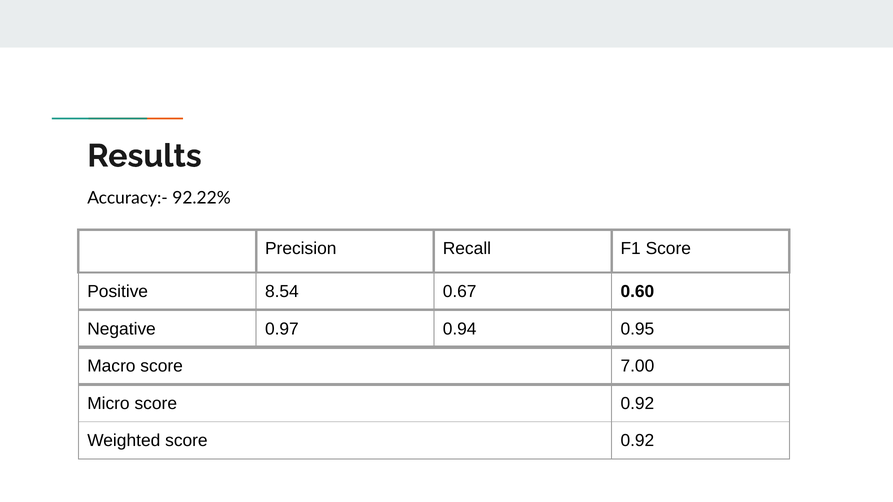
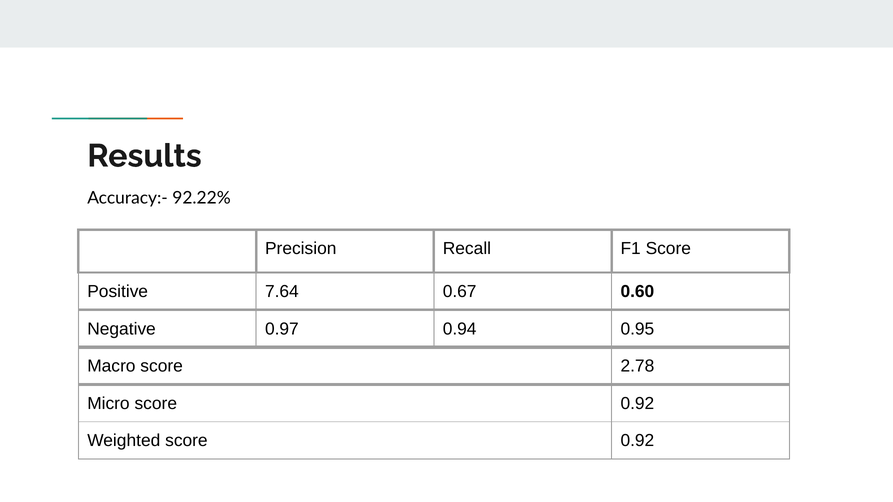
8.54: 8.54 -> 7.64
7.00: 7.00 -> 2.78
